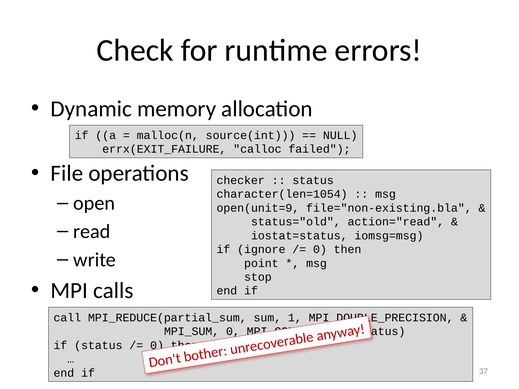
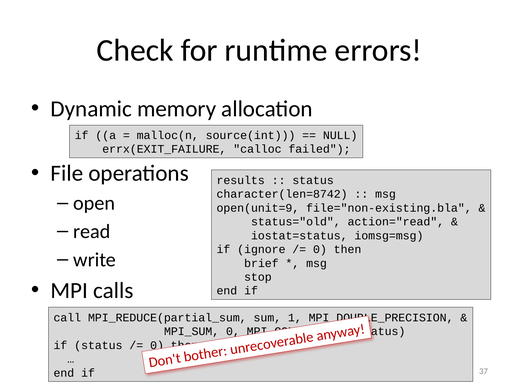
checker: checker -> results
character(len=1054: character(len=1054 -> character(len=8742
point: point -> brief
